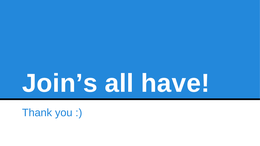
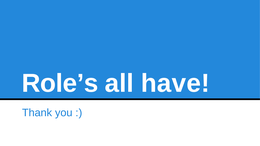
Join’s: Join’s -> Role’s
